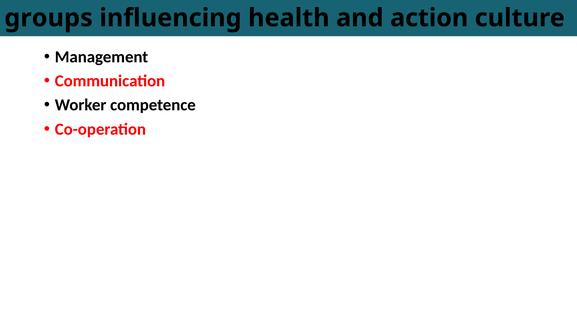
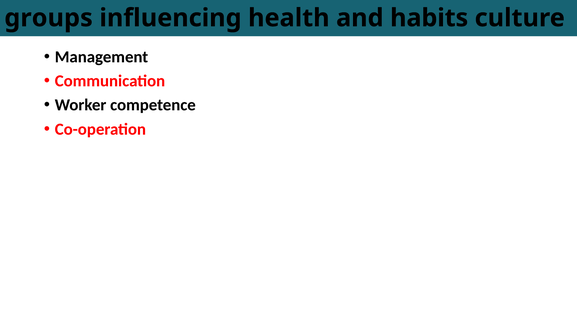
action: action -> habits
